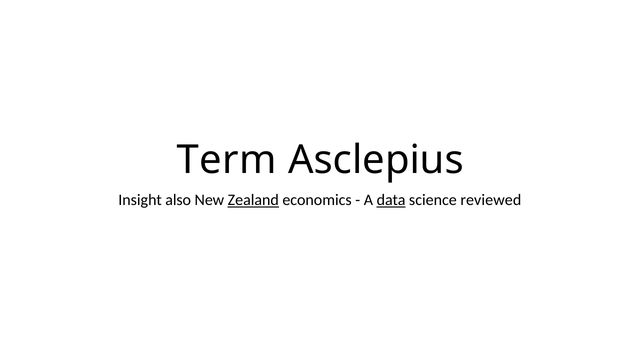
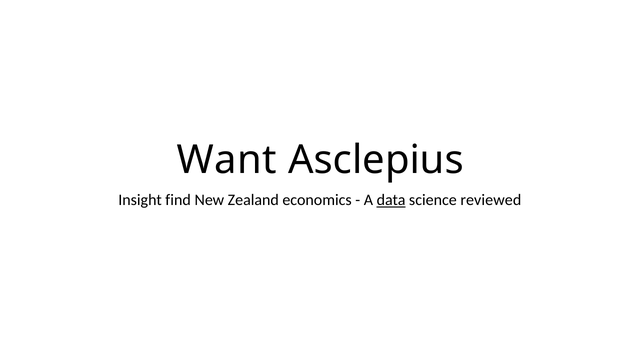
Term: Term -> Want
also: also -> find
Zealand underline: present -> none
